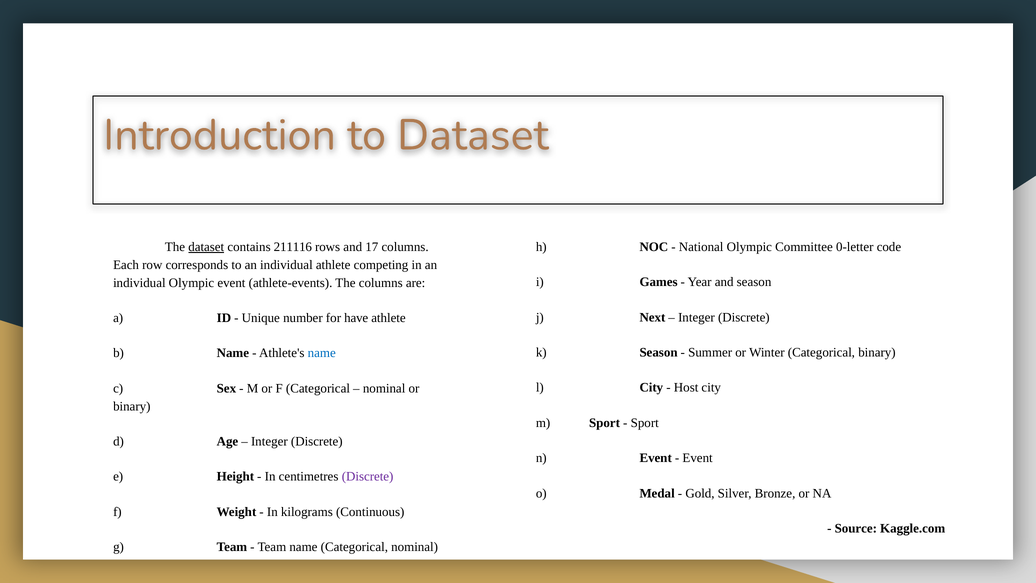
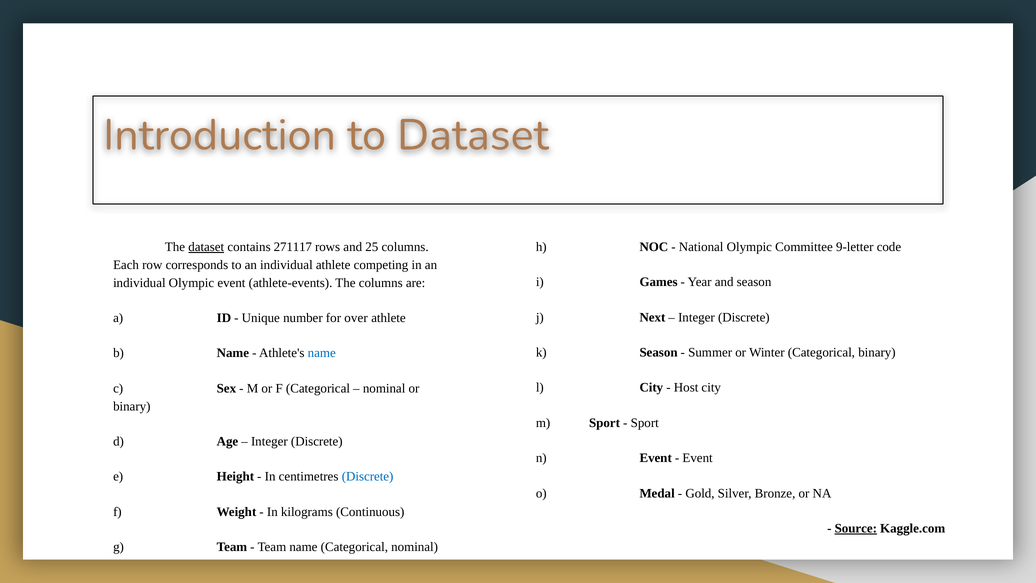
211116: 211116 -> 271117
17: 17 -> 25
0-letter: 0-letter -> 9-letter
have: have -> over
Discrete at (368, 476) colour: purple -> blue
Source underline: none -> present
